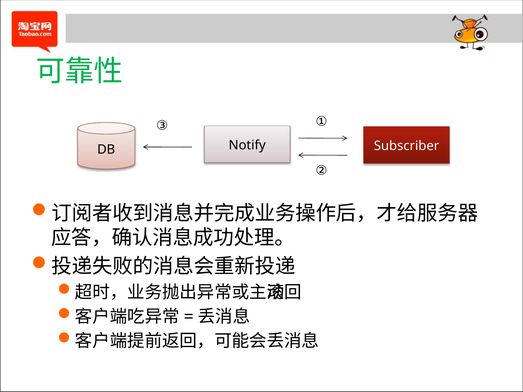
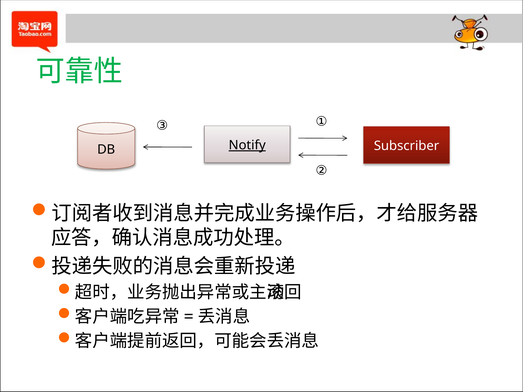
Notify underline: none -> present
